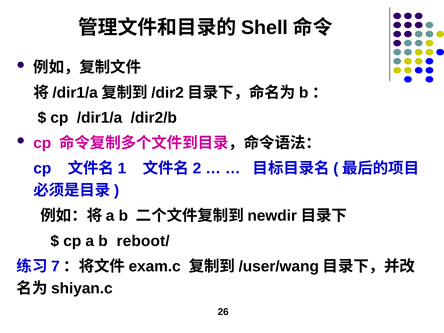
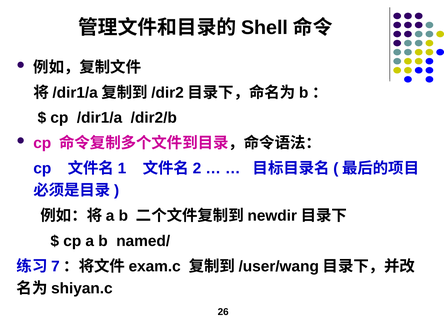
reboot/: reboot/ -> named/
